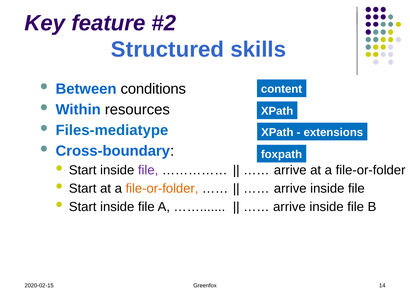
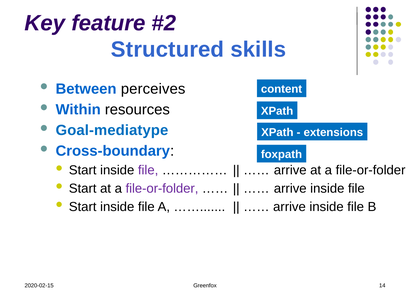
conditions: conditions -> perceives
Files-mediatype: Files-mediatype -> Goal-mediatype
file-or-folder at (162, 189) colour: orange -> purple
